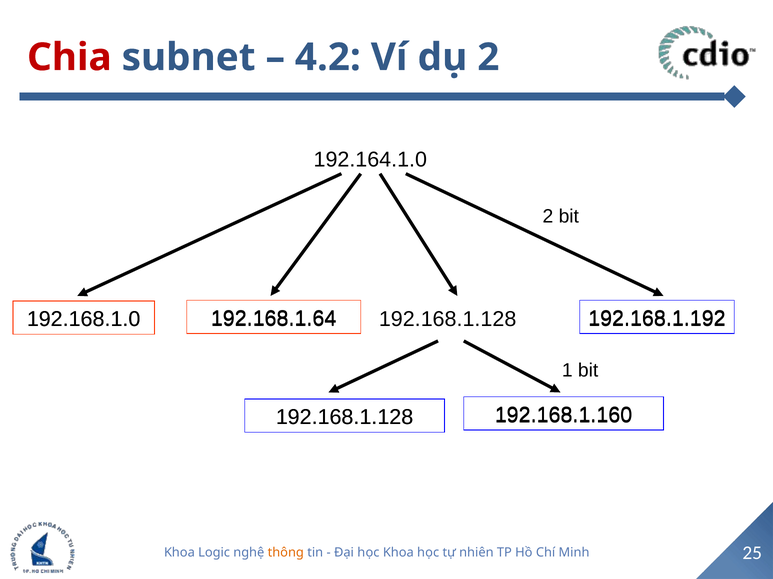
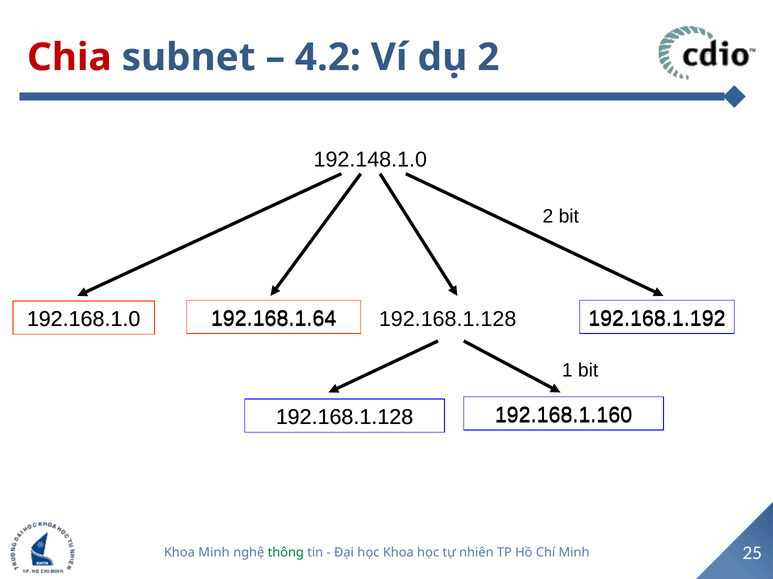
192.164.1.0: 192.164.1.0 -> 192.148.1.0
Khoa Logic: Logic -> Minh
thông colour: orange -> green
